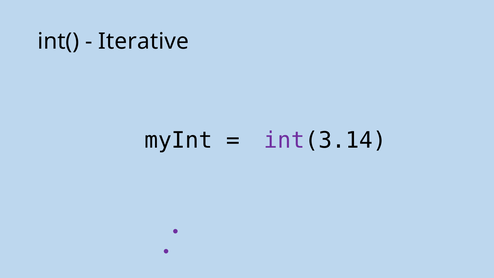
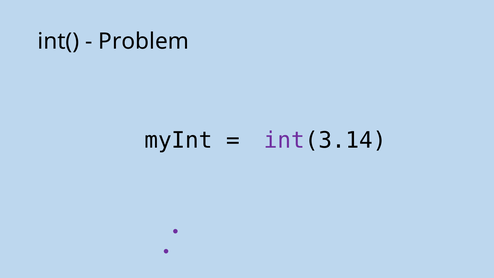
Iterative: Iterative -> Problem
